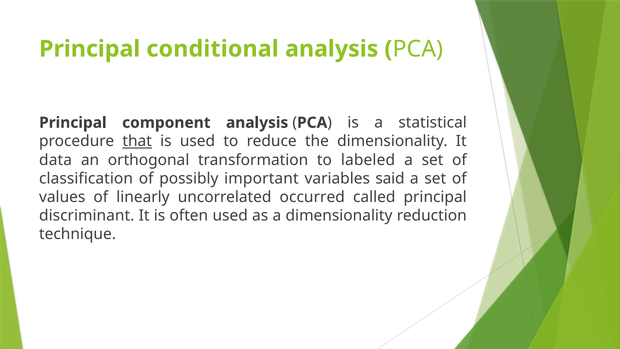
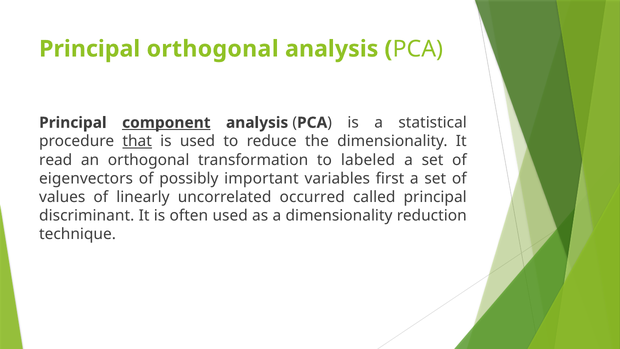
Principal conditional: conditional -> orthogonal
component underline: none -> present
data: data -> read
classification: classification -> eigenvectors
said: said -> first
